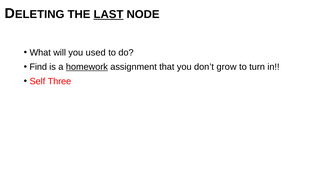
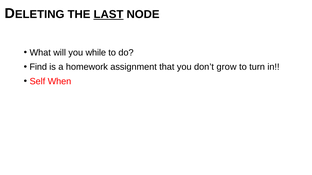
used: used -> while
homework underline: present -> none
Three: Three -> When
